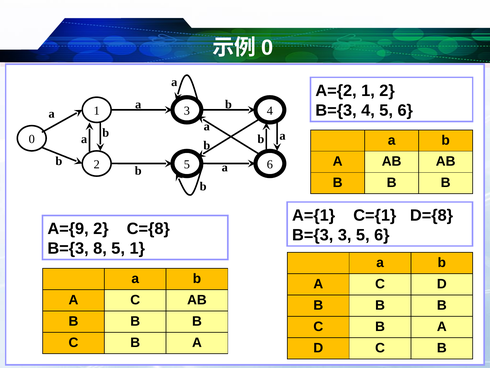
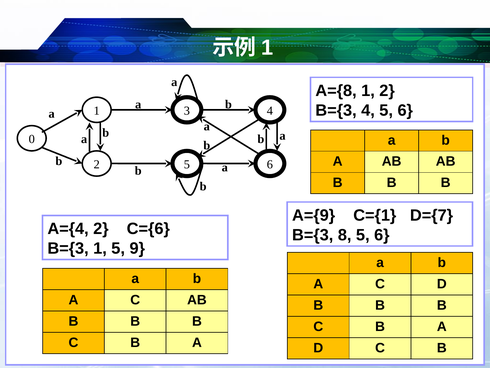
0 at (267, 48): 0 -> 1
A={2: A={2 -> A={8
A={1: A={1 -> A={9
D={8: D={8 -> D={7
A={9: A={9 -> A={4
C={8: C={8 -> C={6
B={3 3: 3 -> 8
B={3 8: 8 -> 1
5 1: 1 -> 9
